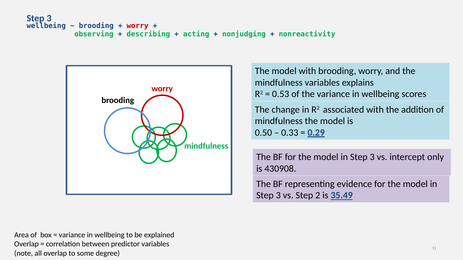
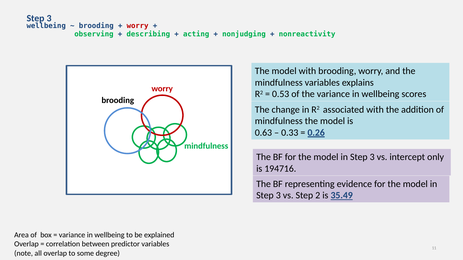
0.50: 0.50 -> 0.63
0.29: 0.29 -> 0.26
430908: 430908 -> 194716
